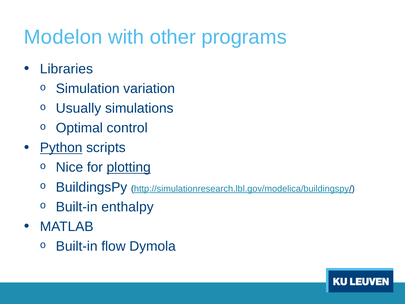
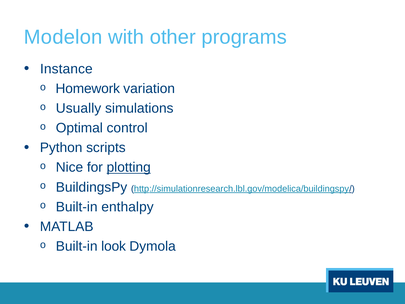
Libraries: Libraries -> Instance
Simulation: Simulation -> Homework
Python underline: present -> none
flow: flow -> look
